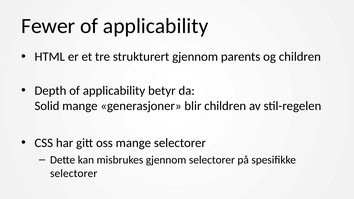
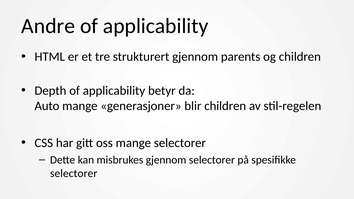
Fewer: Fewer -> Andre
Solid: Solid -> Auto
